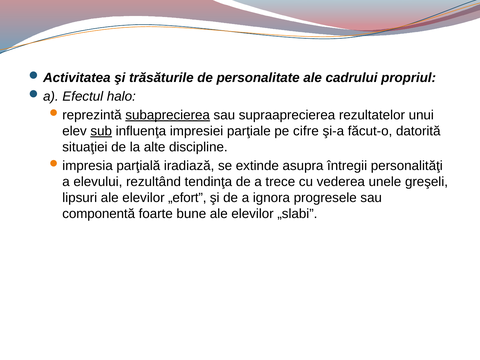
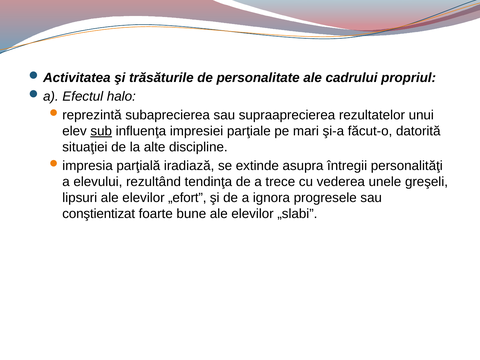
subaprecierea underline: present -> none
cifre: cifre -> mari
componentă: componentă -> conştientizat
